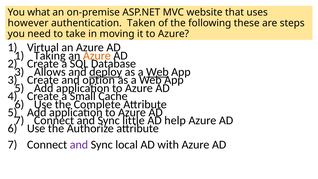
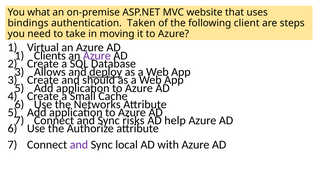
however: however -> bindings
these: these -> client
Taking: Taking -> Clients
Azure at (97, 56) colour: orange -> purple
Web at (157, 72) underline: present -> none
option: option -> should
Complete: Complete -> Networks
little: little -> risks
